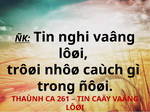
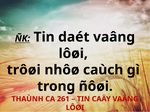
nghi: nghi -> daét
